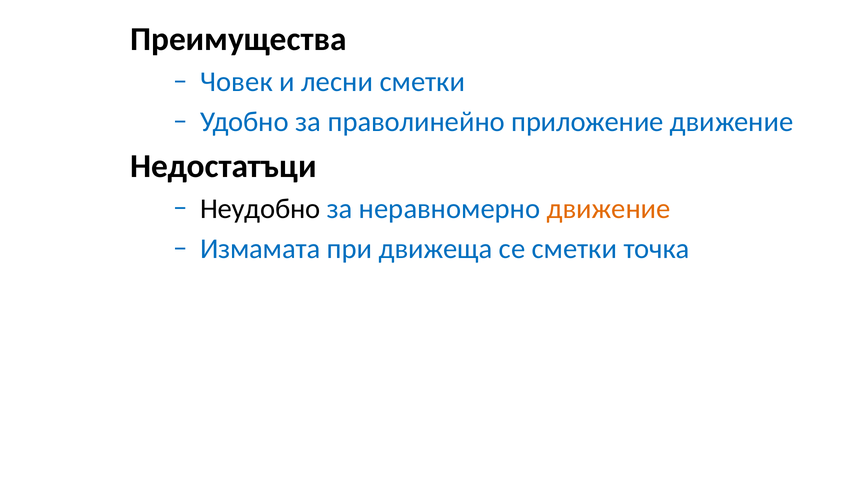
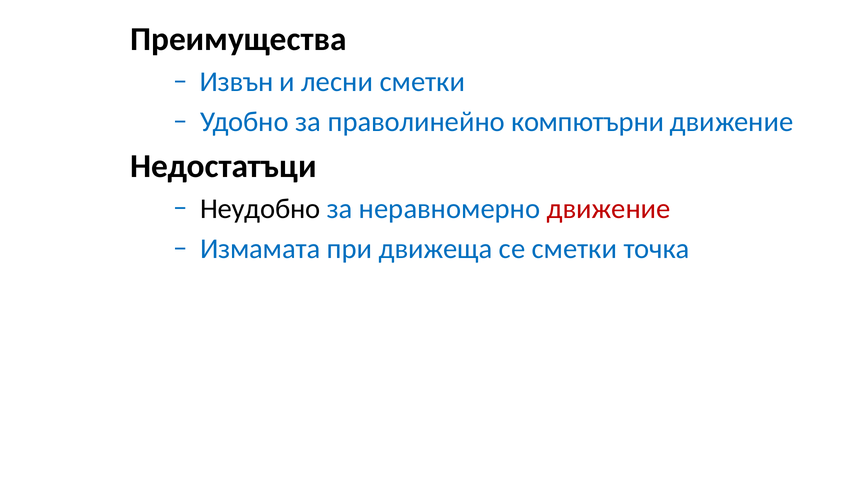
Човек: Човек -> Извън
приложение: приложение -> компютърни
движение at (609, 209) colour: orange -> red
